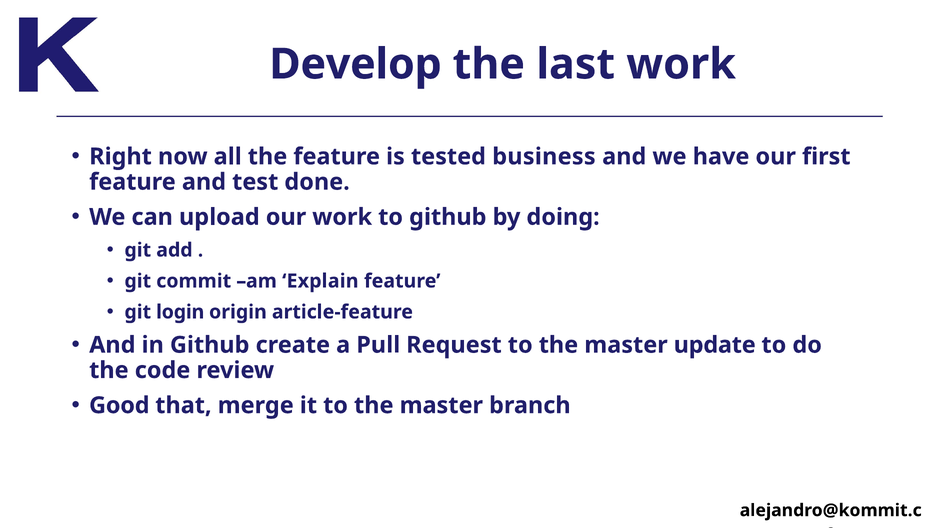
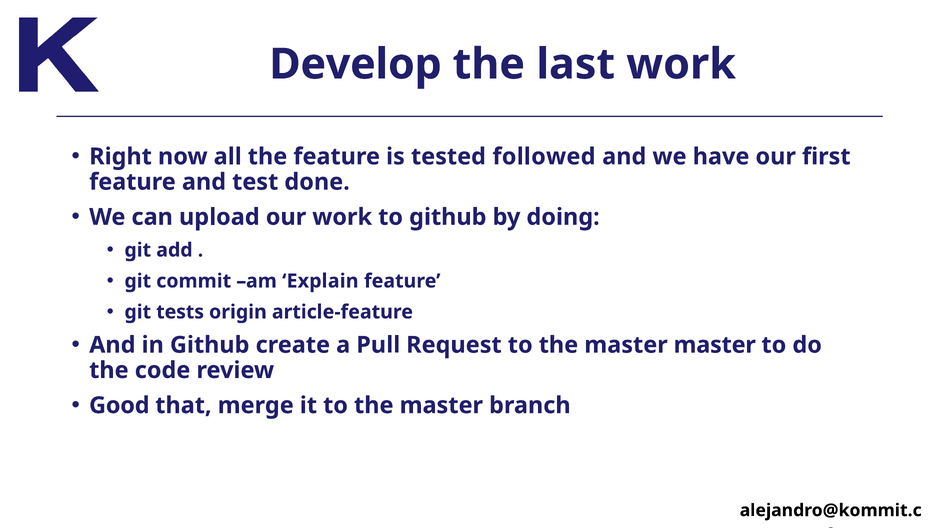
business: business -> followed
login: login -> tests
master update: update -> master
